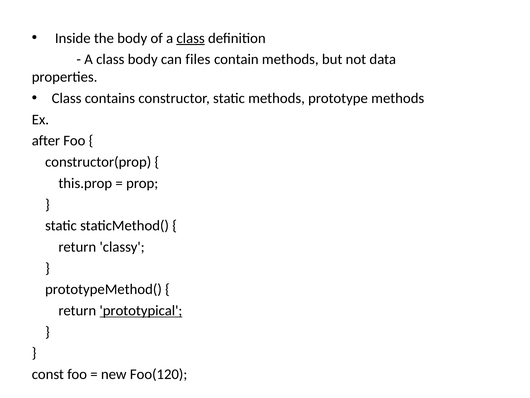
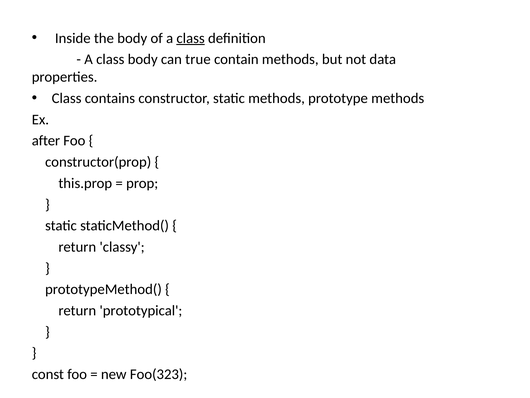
files: files -> true
prototypical underline: present -> none
Foo(120: Foo(120 -> Foo(323
